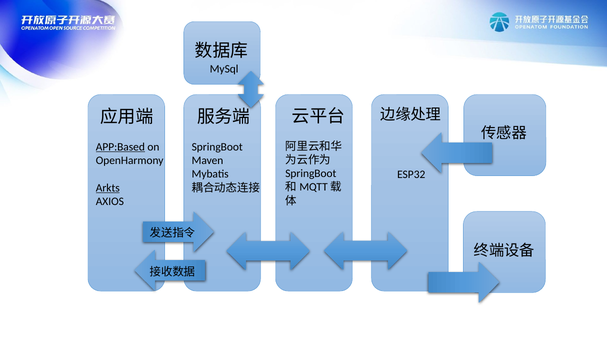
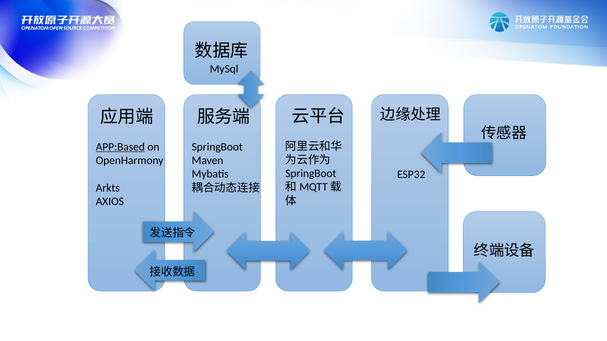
Arkts underline: present -> none
